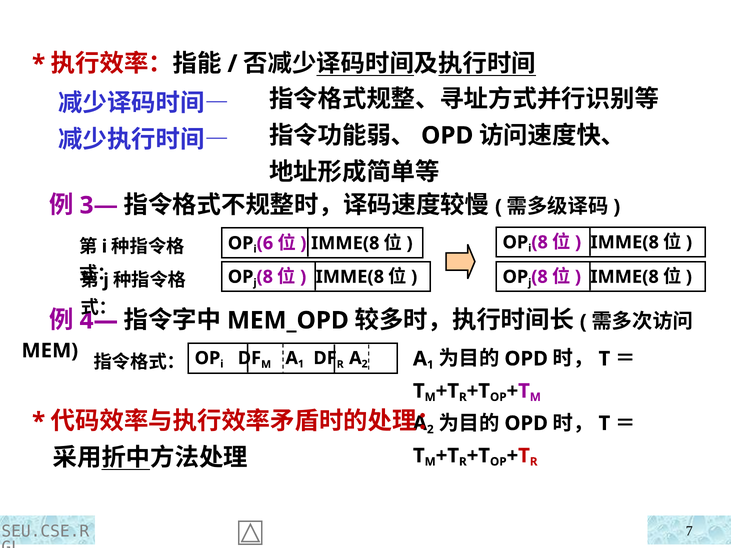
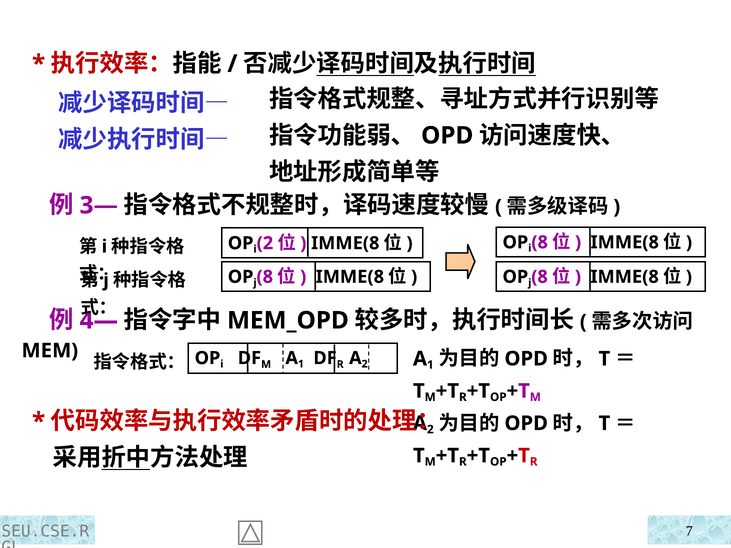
6 at (265, 243): 6 -> 2
